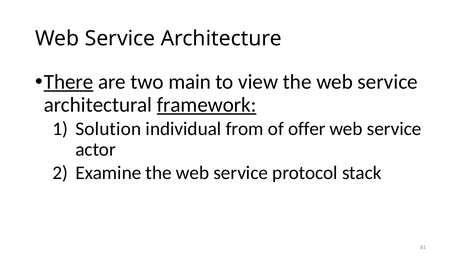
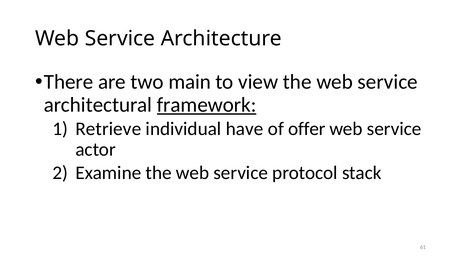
There underline: present -> none
Solution: Solution -> Retrieve
from: from -> have
